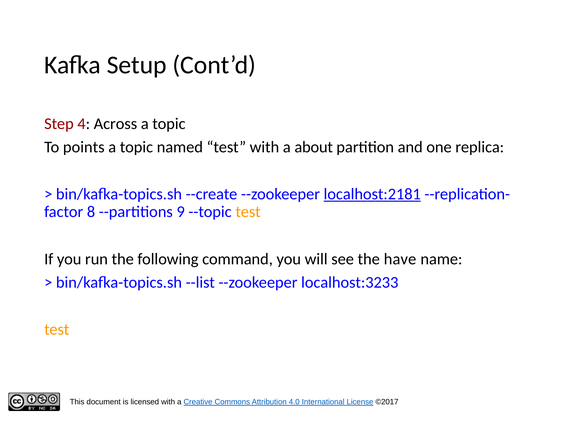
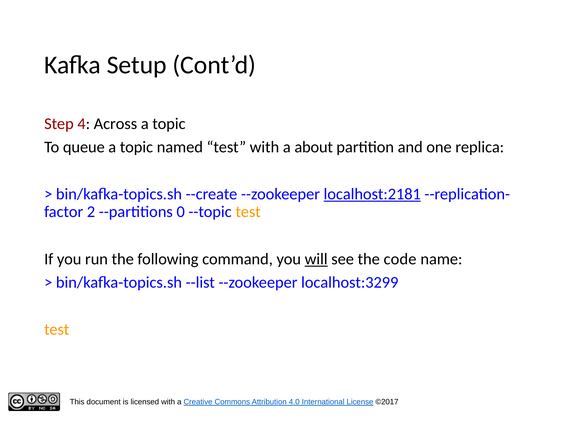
points: points -> queue
8: 8 -> 2
9: 9 -> 0
will underline: none -> present
have: have -> code
localhost:3233: localhost:3233 -> localhost:3299
